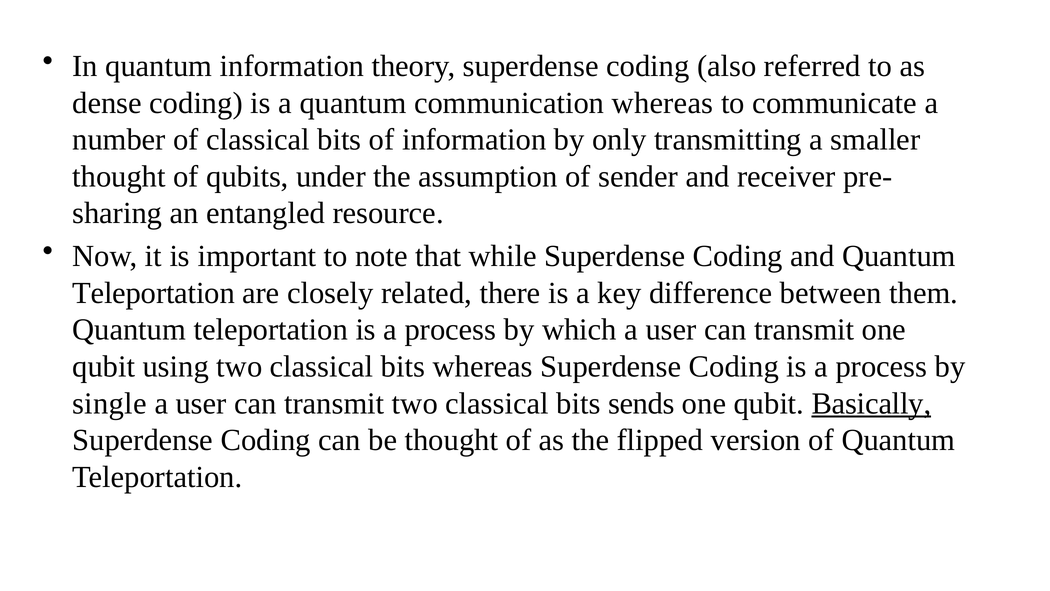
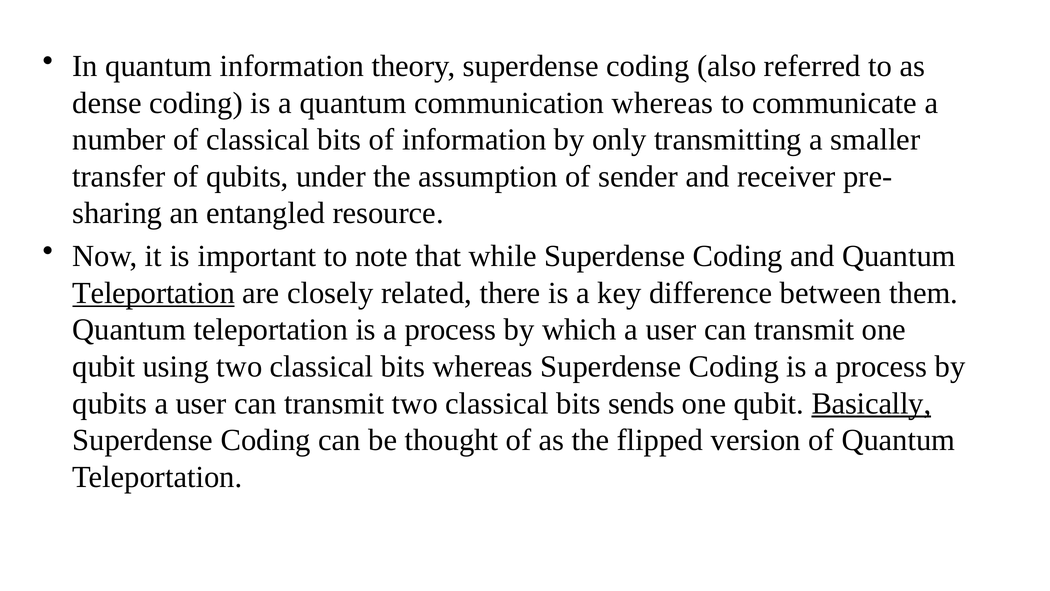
thought at (119, 176): thought -> transfer
Teleportation at (154, 293) underline: none -> present
single at (109, 403): single -> qubits
